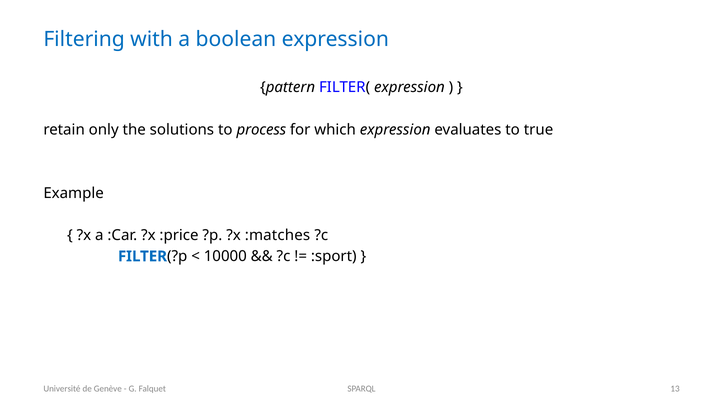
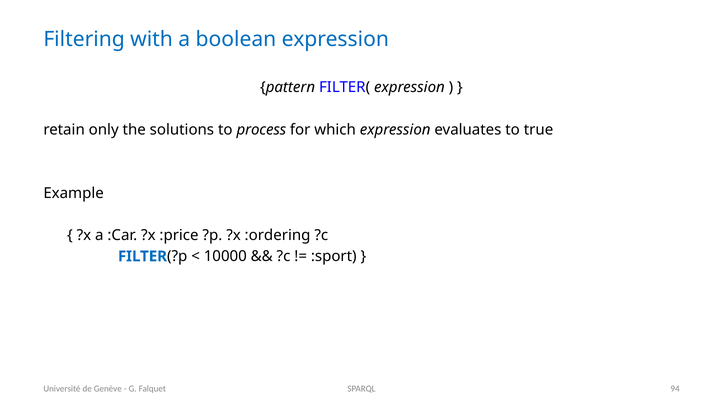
:matches: :matches -> :ordering
13: 13 -> 94
